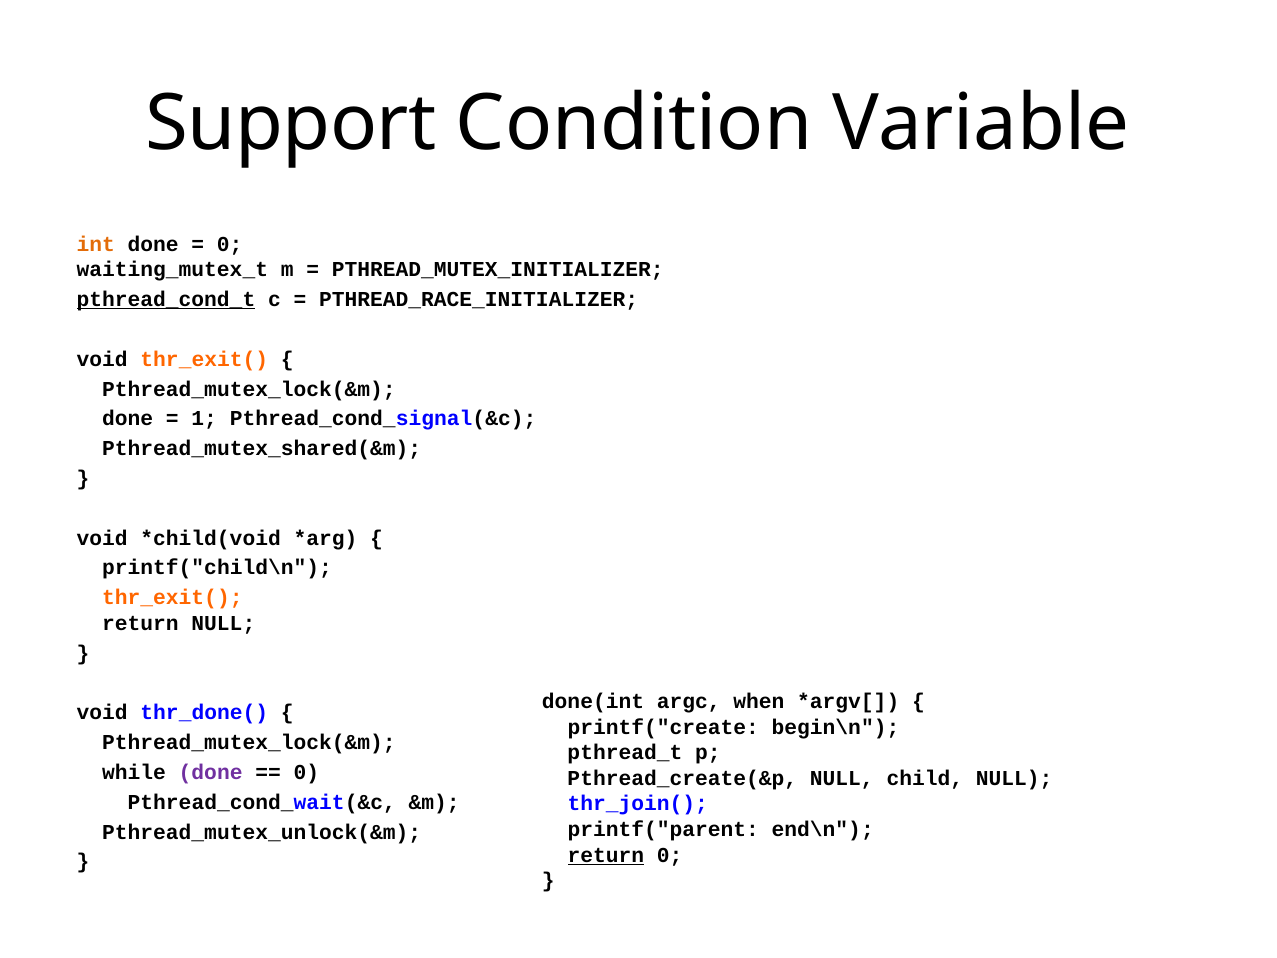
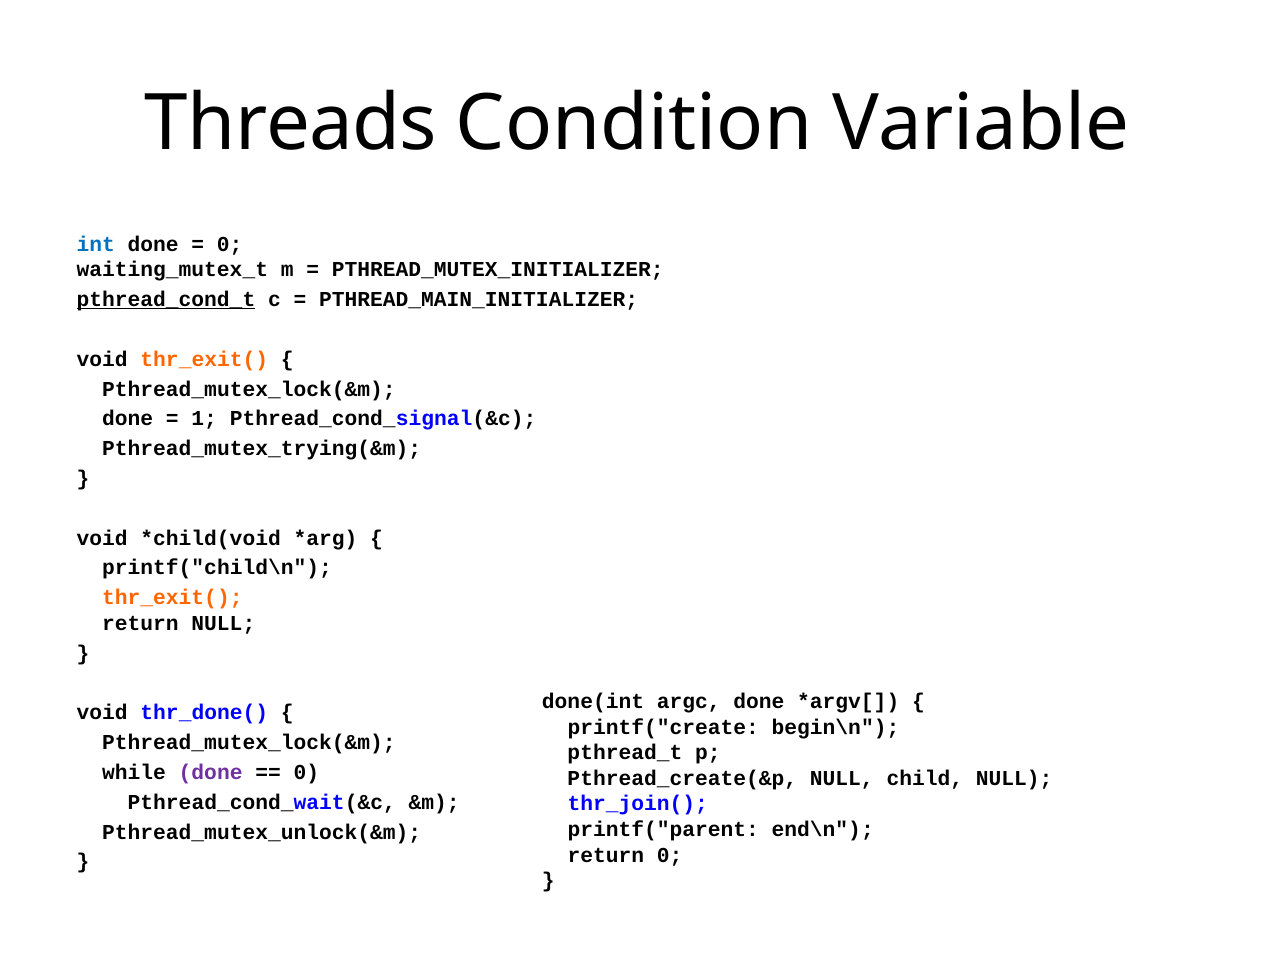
Support: Support -> Threads
int colour: orange -> blue
PTHREAD_RACE_INITIALIZER: PTHREAD_RACE_INITIALIZER -> PTHREAD_MAIN_INITIALIZER
Pthread_mutex_shared(&m: Pthread_mutex_shared(&m -> Pthread_mutex_trying(&m
argc when: when -> done
return at (606, 855) underline: present -> none
